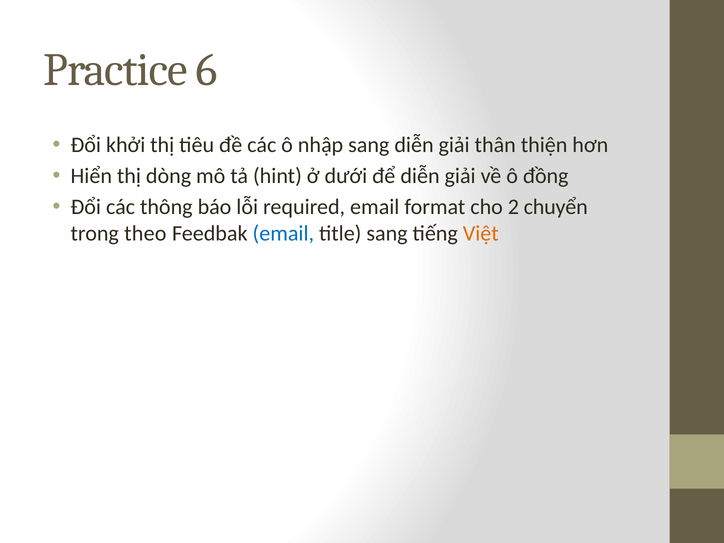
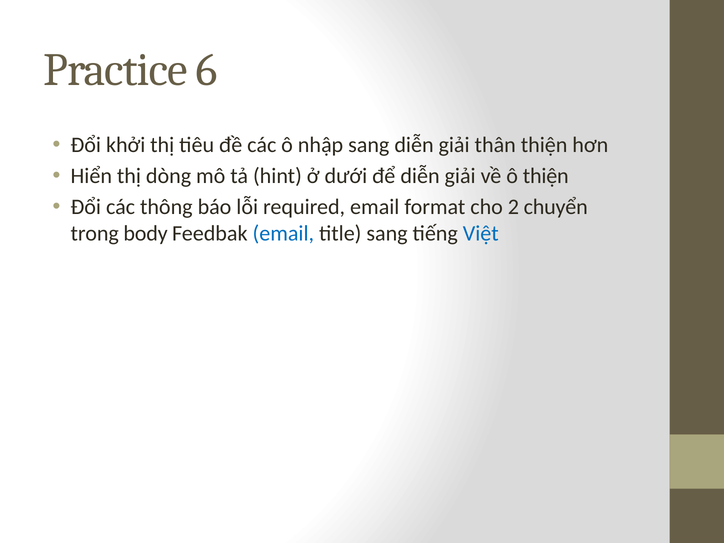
ô đồng: đồng -> thiện
theo: theo -> body
Việt colour: orange -> blue
